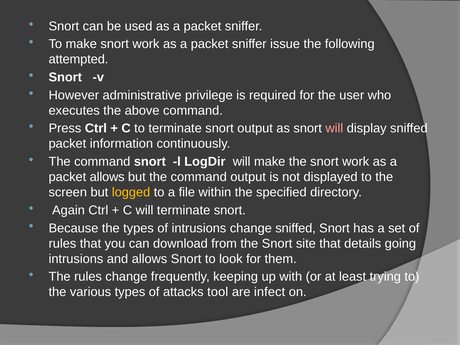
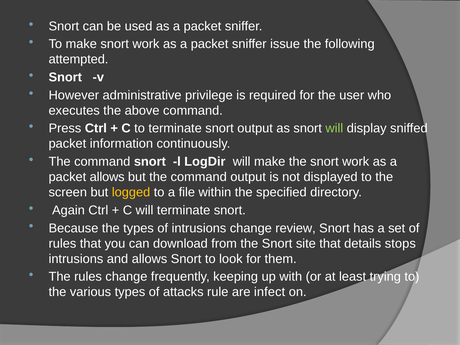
will at (334, 128) colour: pink -> light green
change sniffed: sniffed -> review
going: going -> stops
tool: tool -> rule
